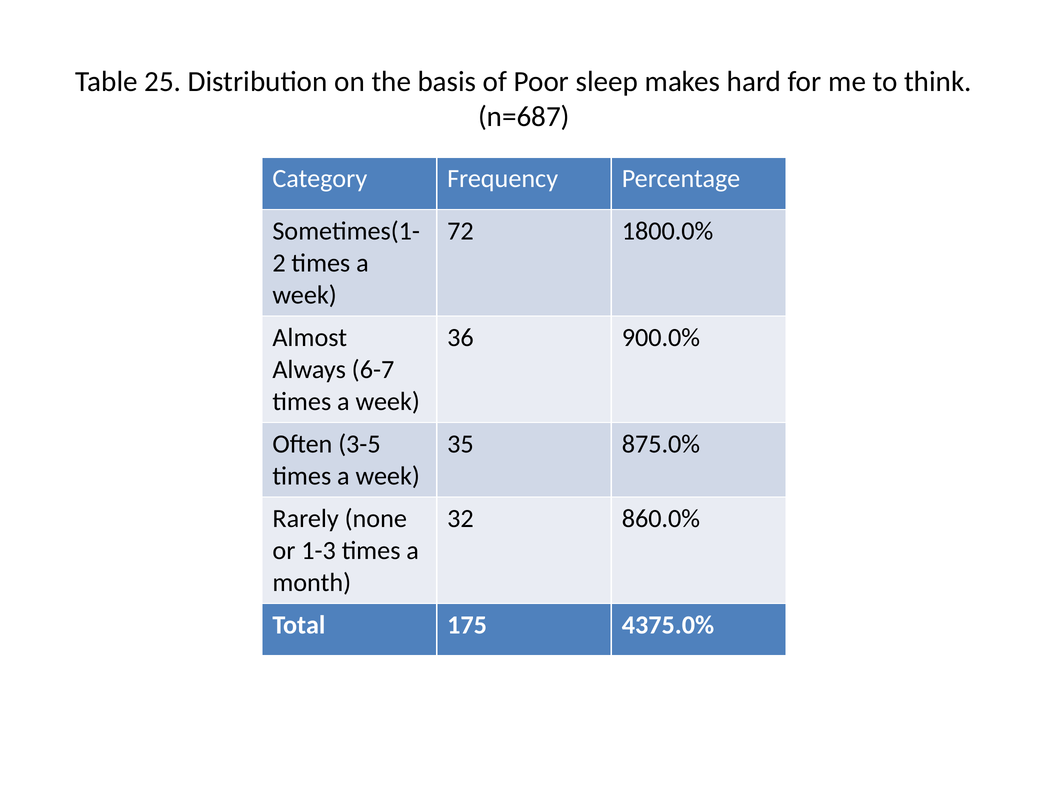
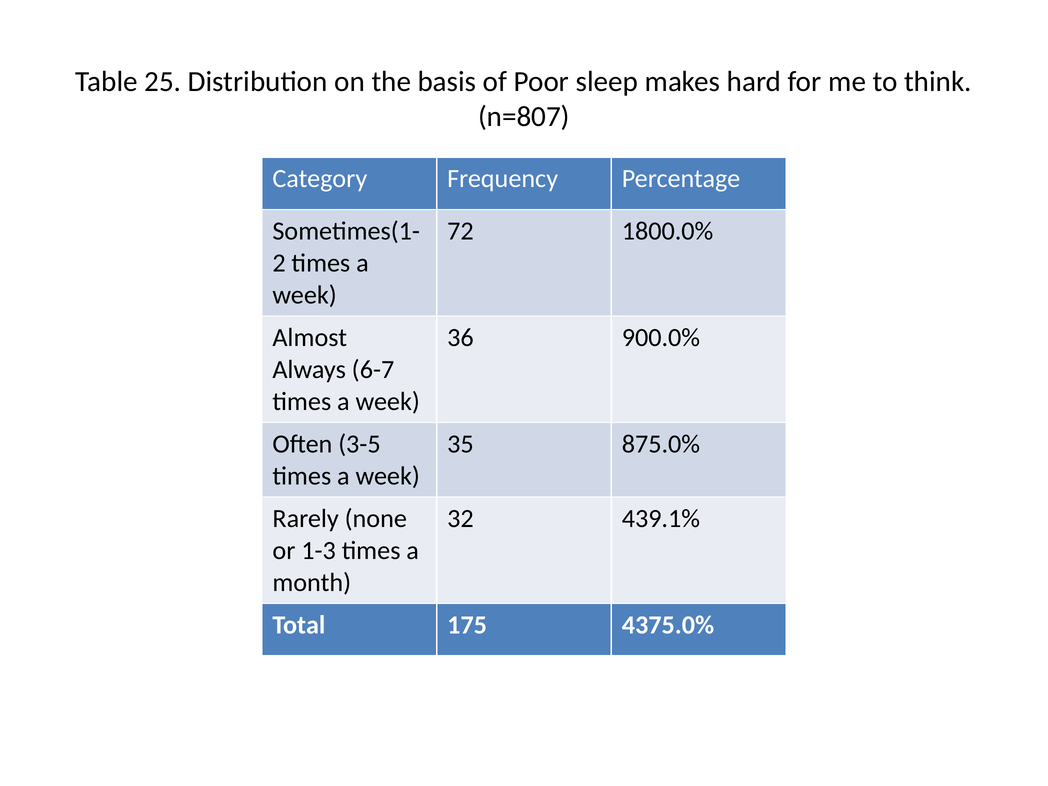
n=687: n=687 -> n=807
860.0%: 860.0% -> 439.1%
